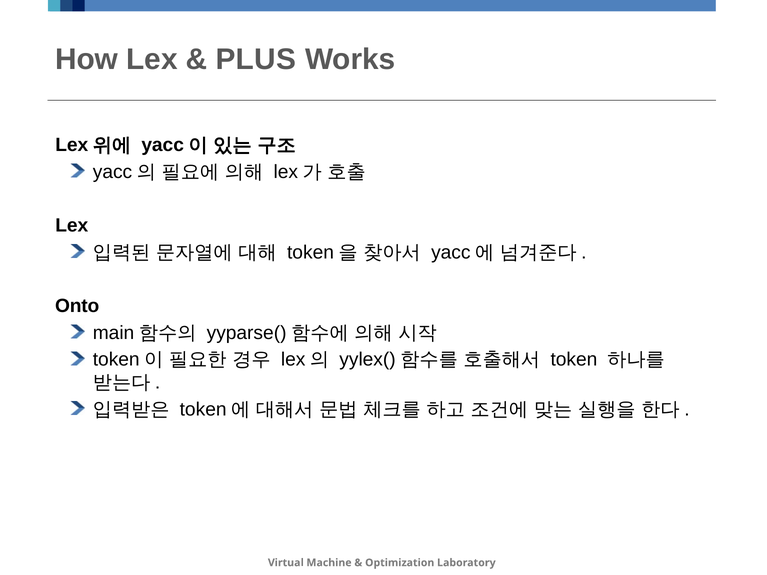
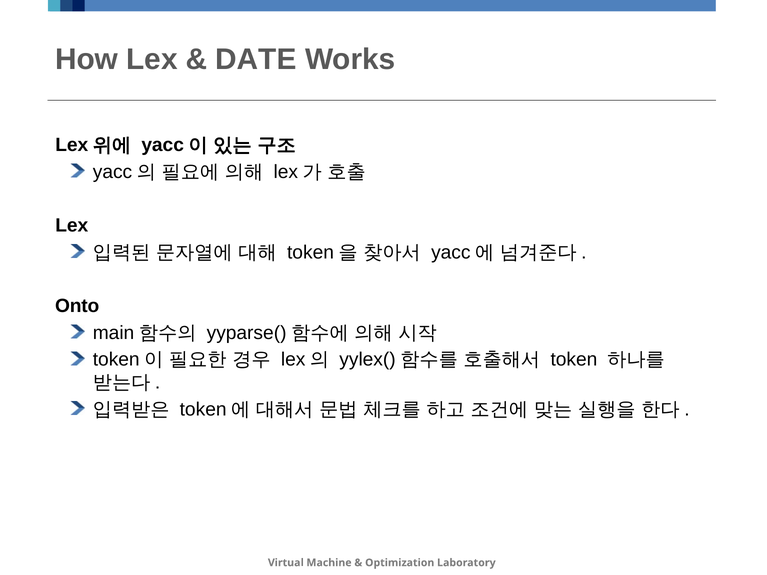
PLUS: PLUS -> DATE
